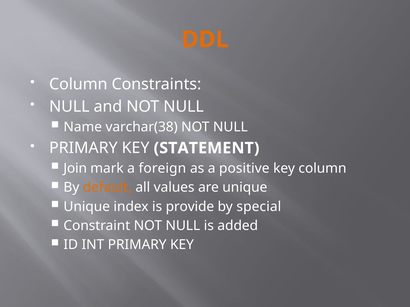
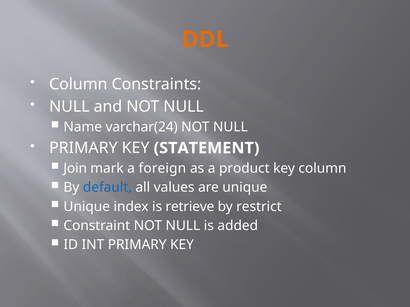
varchar(38: varchar(38 -> varchar(24
positive: positive -> product
default colour: orange -> blue
provide: provide -> retrieve
special: special -> restrict
